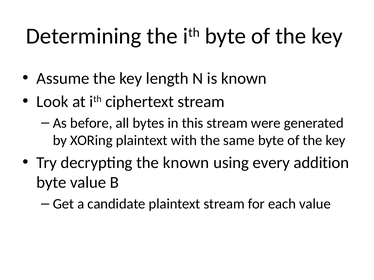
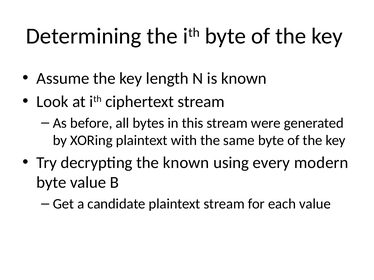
addition: addition -> modern
